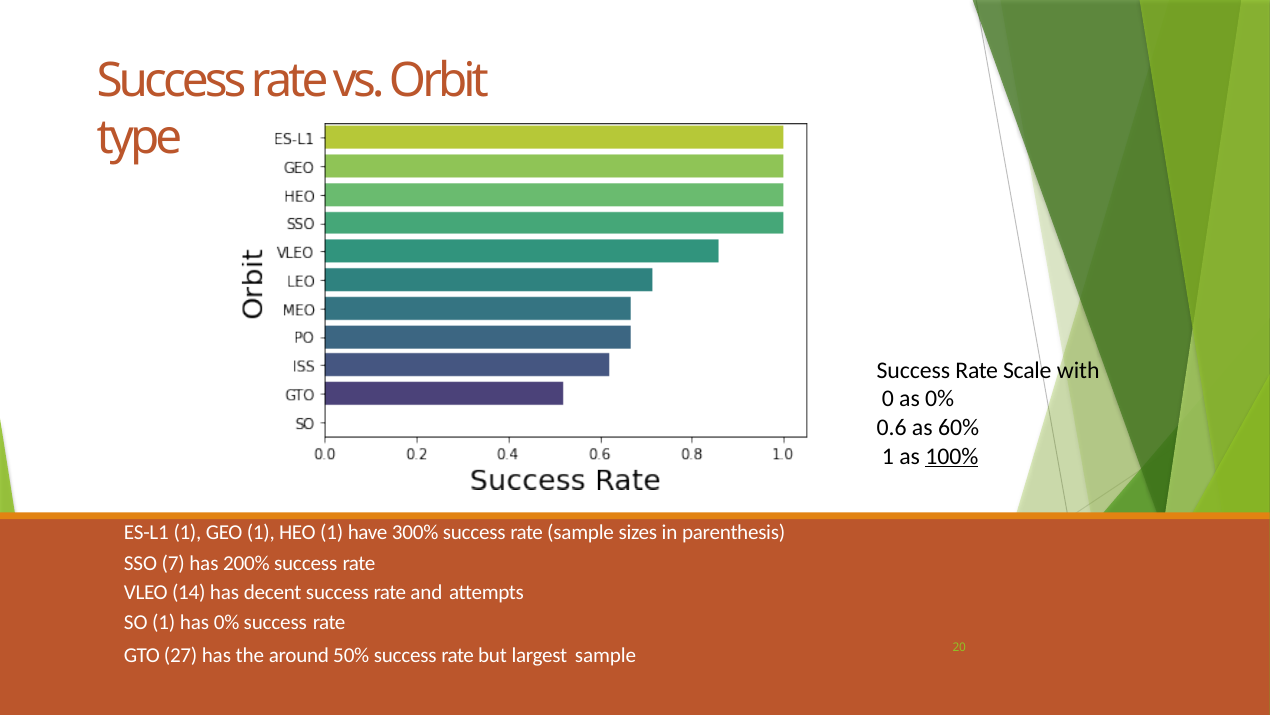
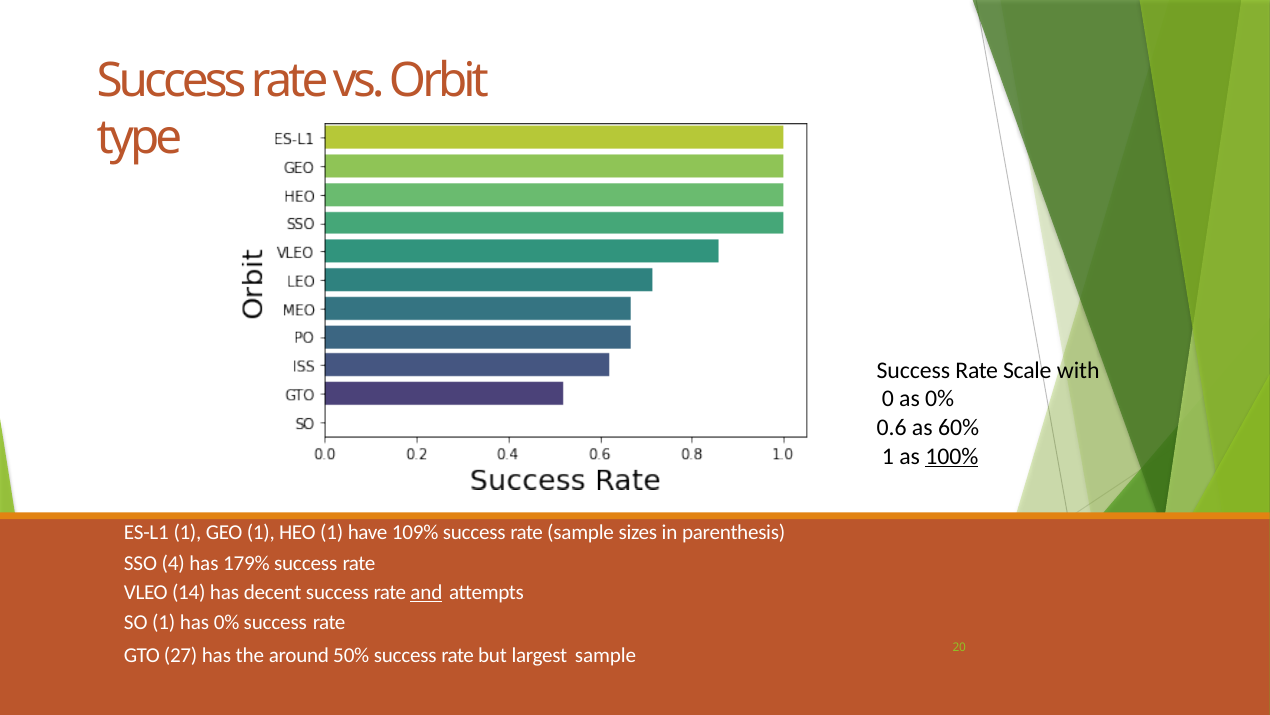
300%: 300% -> 109%
7: 7 -> 4
200%: 200% -> 179%
and underline: none -> present
